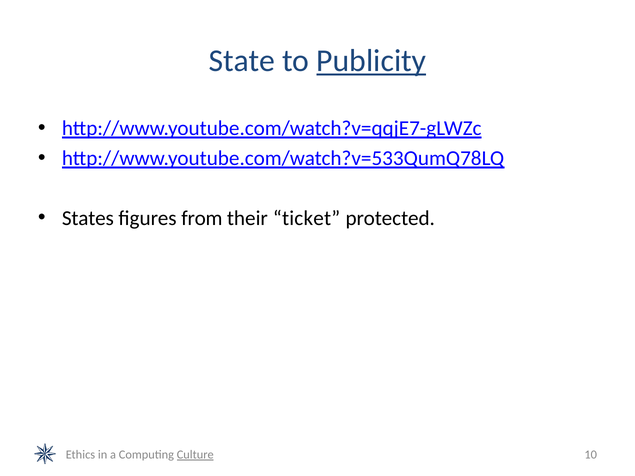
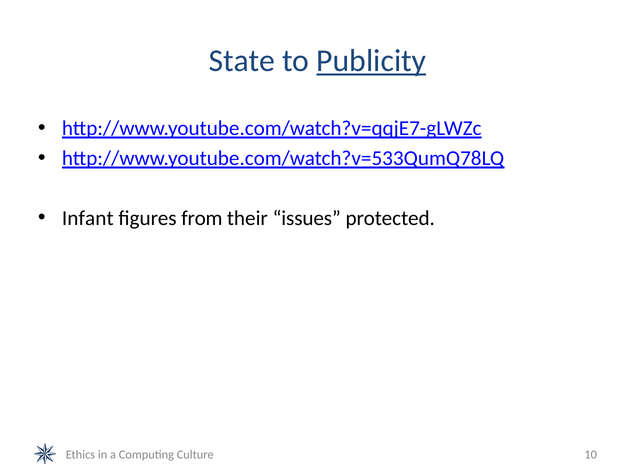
States: States -> Infant
ticket: ticket -> issues
Culture underline: present -> none
